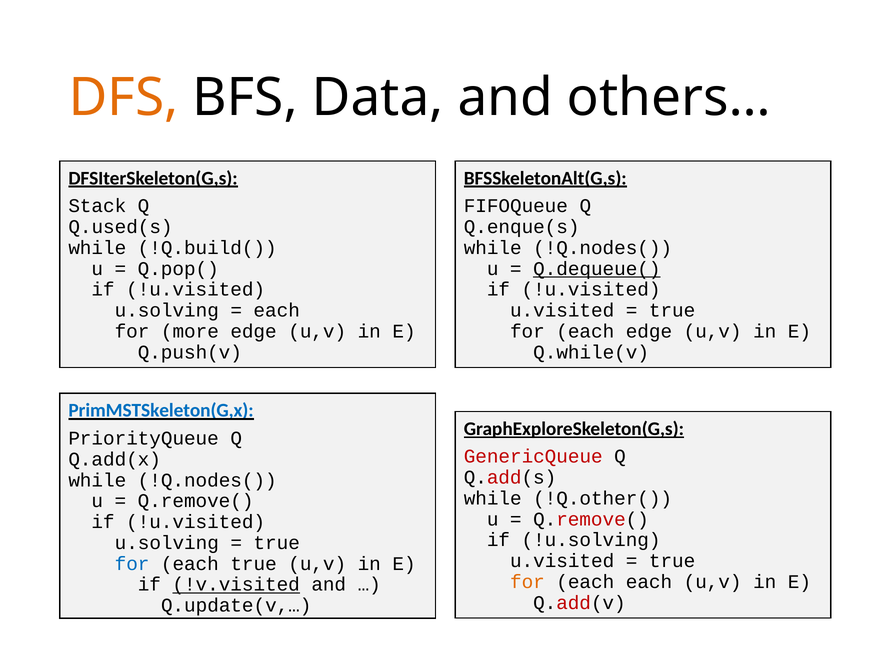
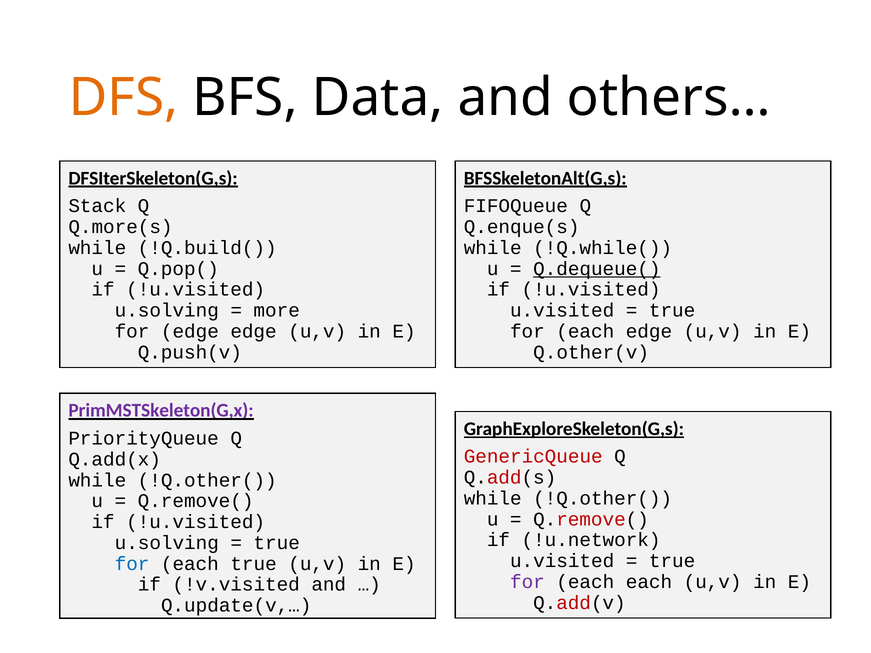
Q.used(s: Q.used(s -> Q.more(s
!Q.nodes( at (603, 248): !Q.nodes( -> !Q.while(
each at (277, 311): each -> more
for more: more -> edge
Q.while(v: Q.while(v -> Q.other(v
PrimMSTSkeleton(G,x colour: blue -> purple
!Q.nodes( at (207, 480): !Q.nodes( -> !Q.other(
!u.solving: !u.solving -> !u.network
for at (527, 582) colour: orange -> purple
!v.visited underline: present -> none
